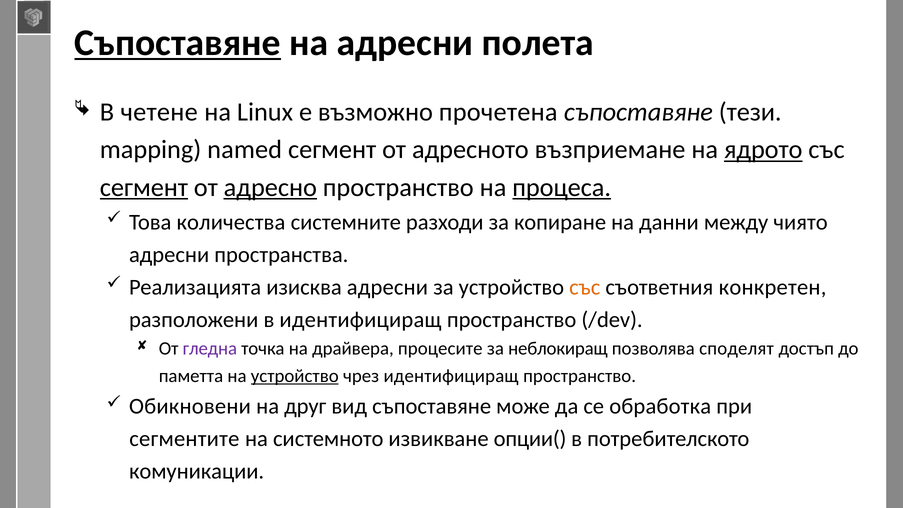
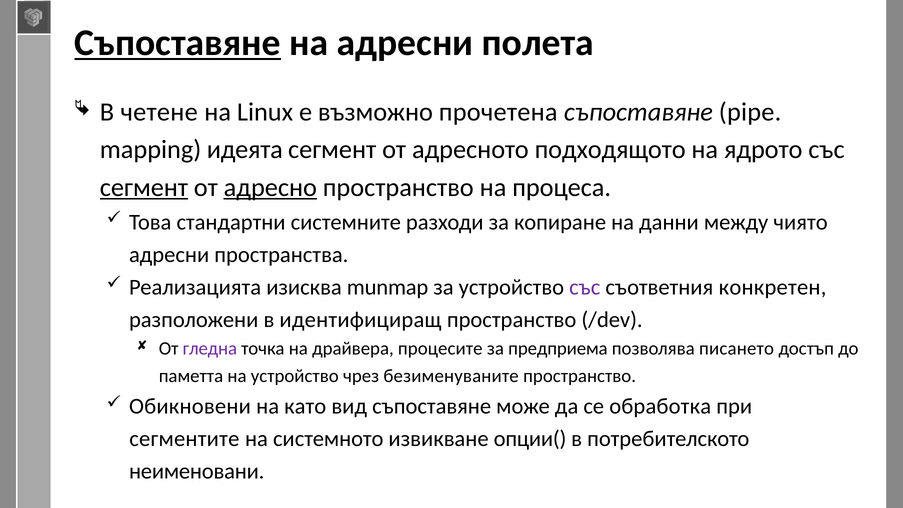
тези: тези -> pipe
named: named -> идеята
възприемане: възприемане -> подходящото
ядрото underline: present -> none
процеса underline: present -> none
количества: количества -> стандартни
изисква адресни: адресни -> munmap
със at (585, 287) colour: orange -> purple
неблокиращ: неблокиращ -> предприема
споделят: споделят -> писането
устройство at (295, 376) underline: present -> none
чрез идентифициращ: идентифициращ -> безименуваните
друг: друг -> като
комуникации: комуникации -> неименовани
